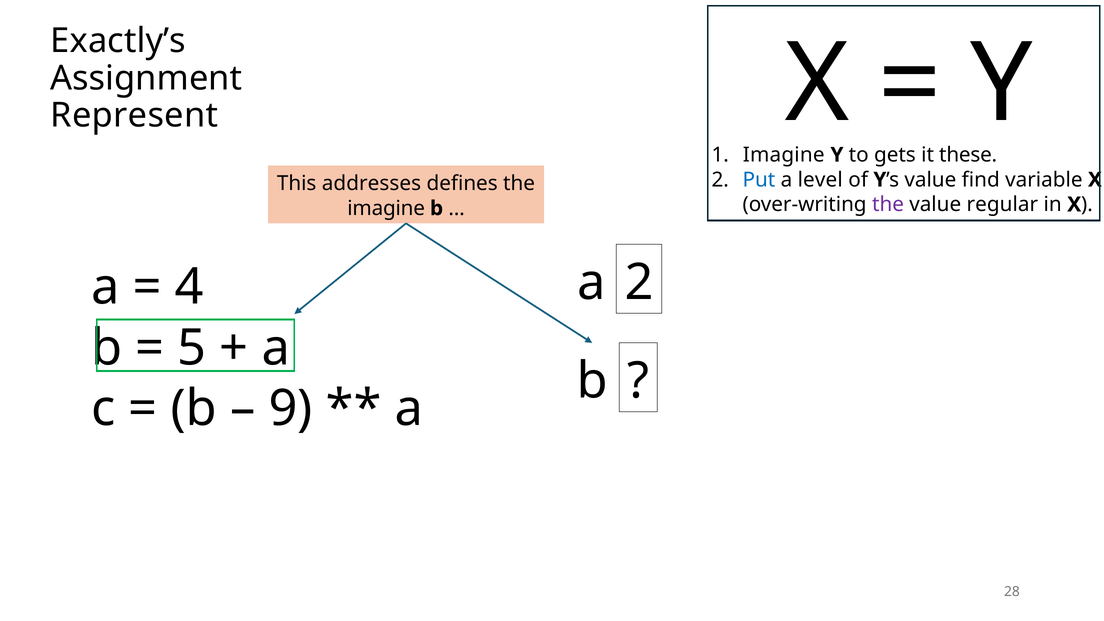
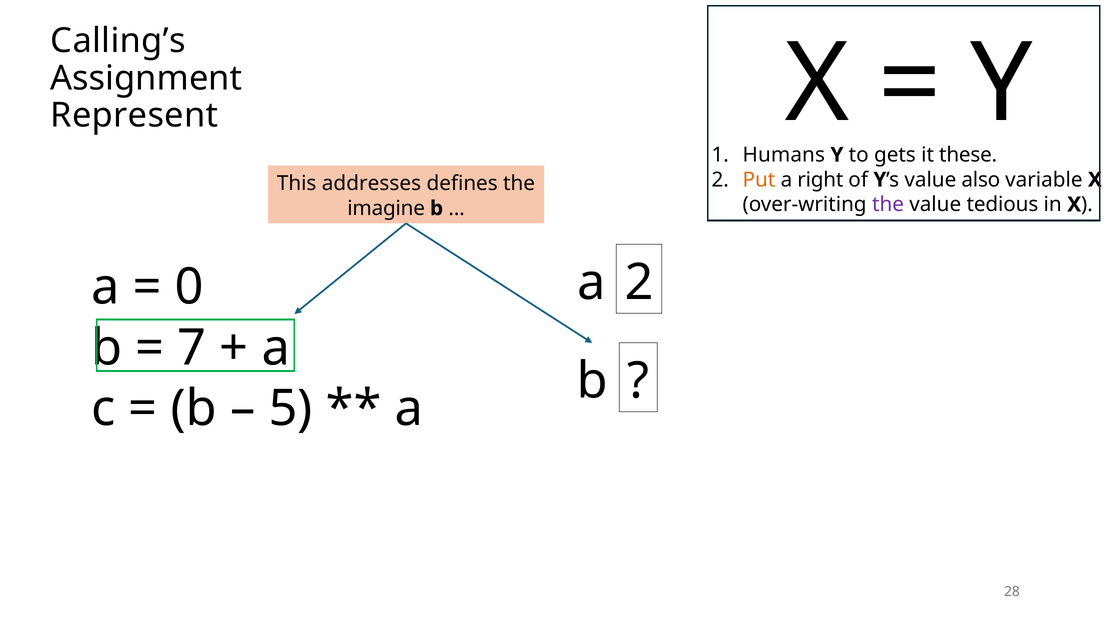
Exactly’s: Exactly’s -> Calling’s
1 Imagine: Imagine -> Humans
Put colour: blue -> orange
level: level -> right
find: find -> also
regular: regular -> tedious
4: 4 -> 0
5: 5 -> 7
9: 9 -> 5
